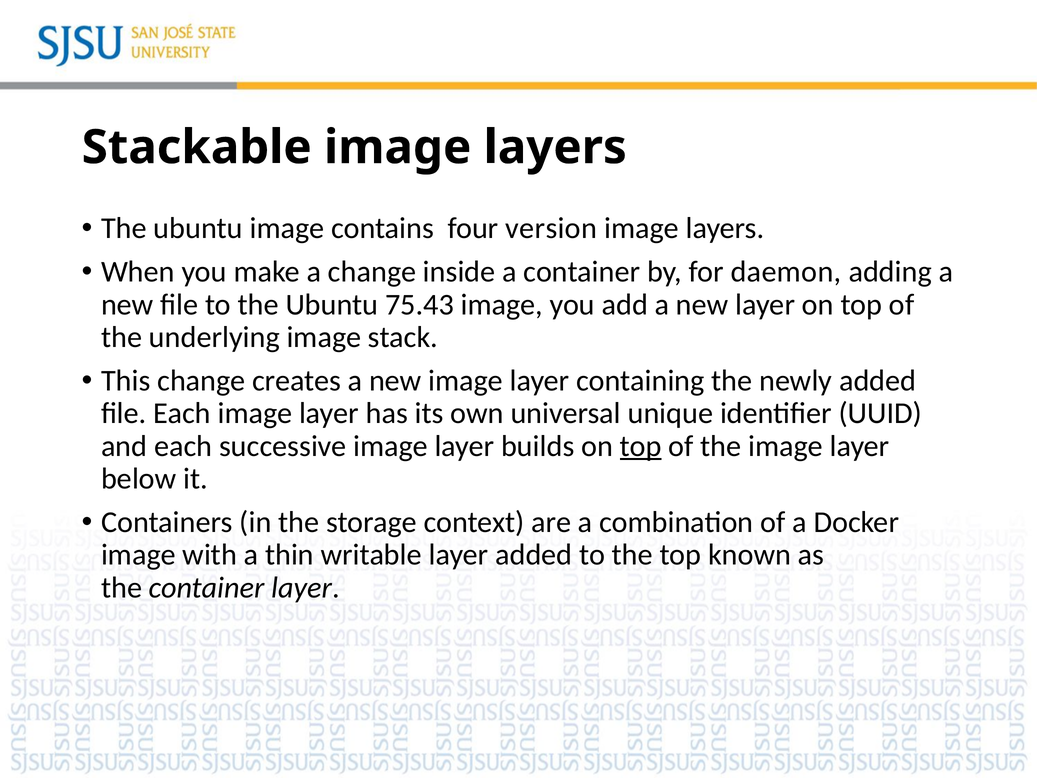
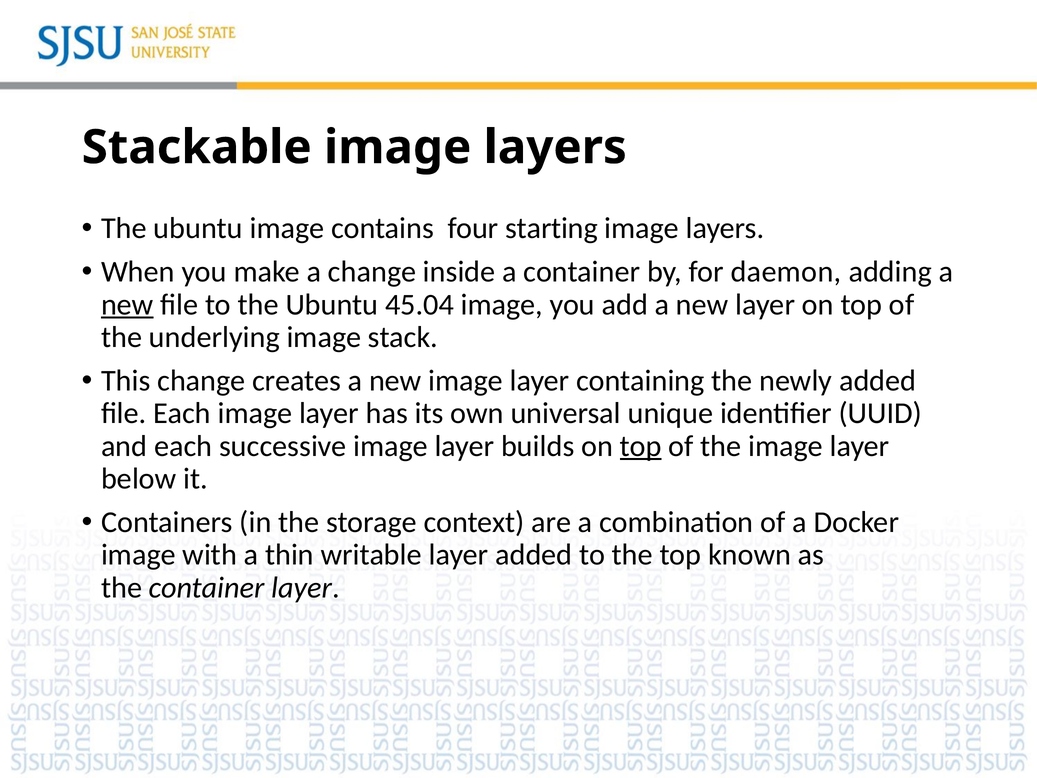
version: version -> starting
new at (127, 305) underline: none -> present
75.43: 75.43 -> 45.04
